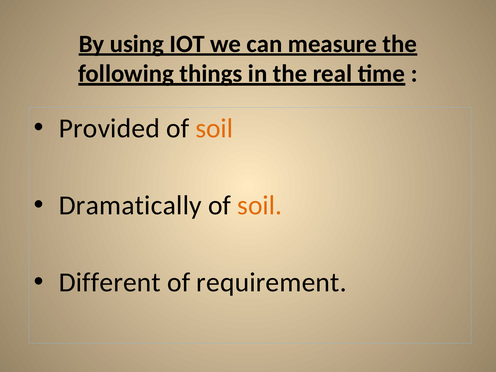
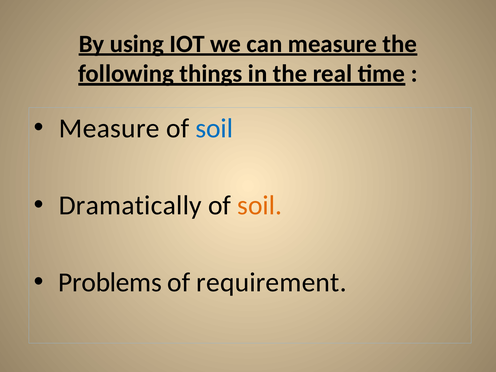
Provided at (109, 128): Provided -> Measure
soil at (214, 128) colour: orange -> blue
Different: Different -> Problems
